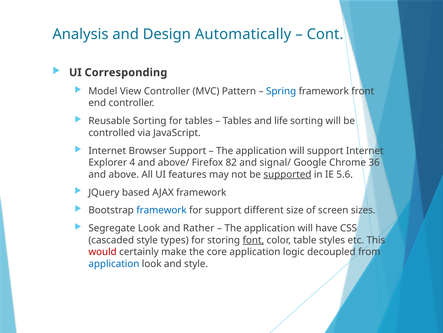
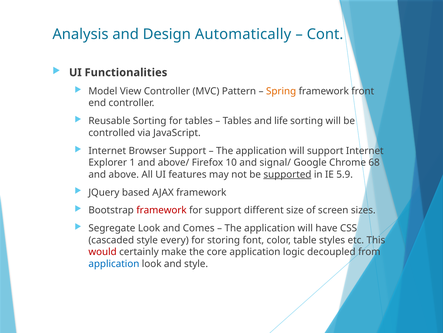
Corresponding: Corresponding -> Functionalities
Spring colour: blue -> orange
4: 4 -> 1
82: 82 -> 10
36: 36 -> 68
5.6: 5.6 -> 5.9
framework at (161, 210) colour: blue -> red
Rather: Rather -> Comes
types: types -> every
font underline: present -> none
